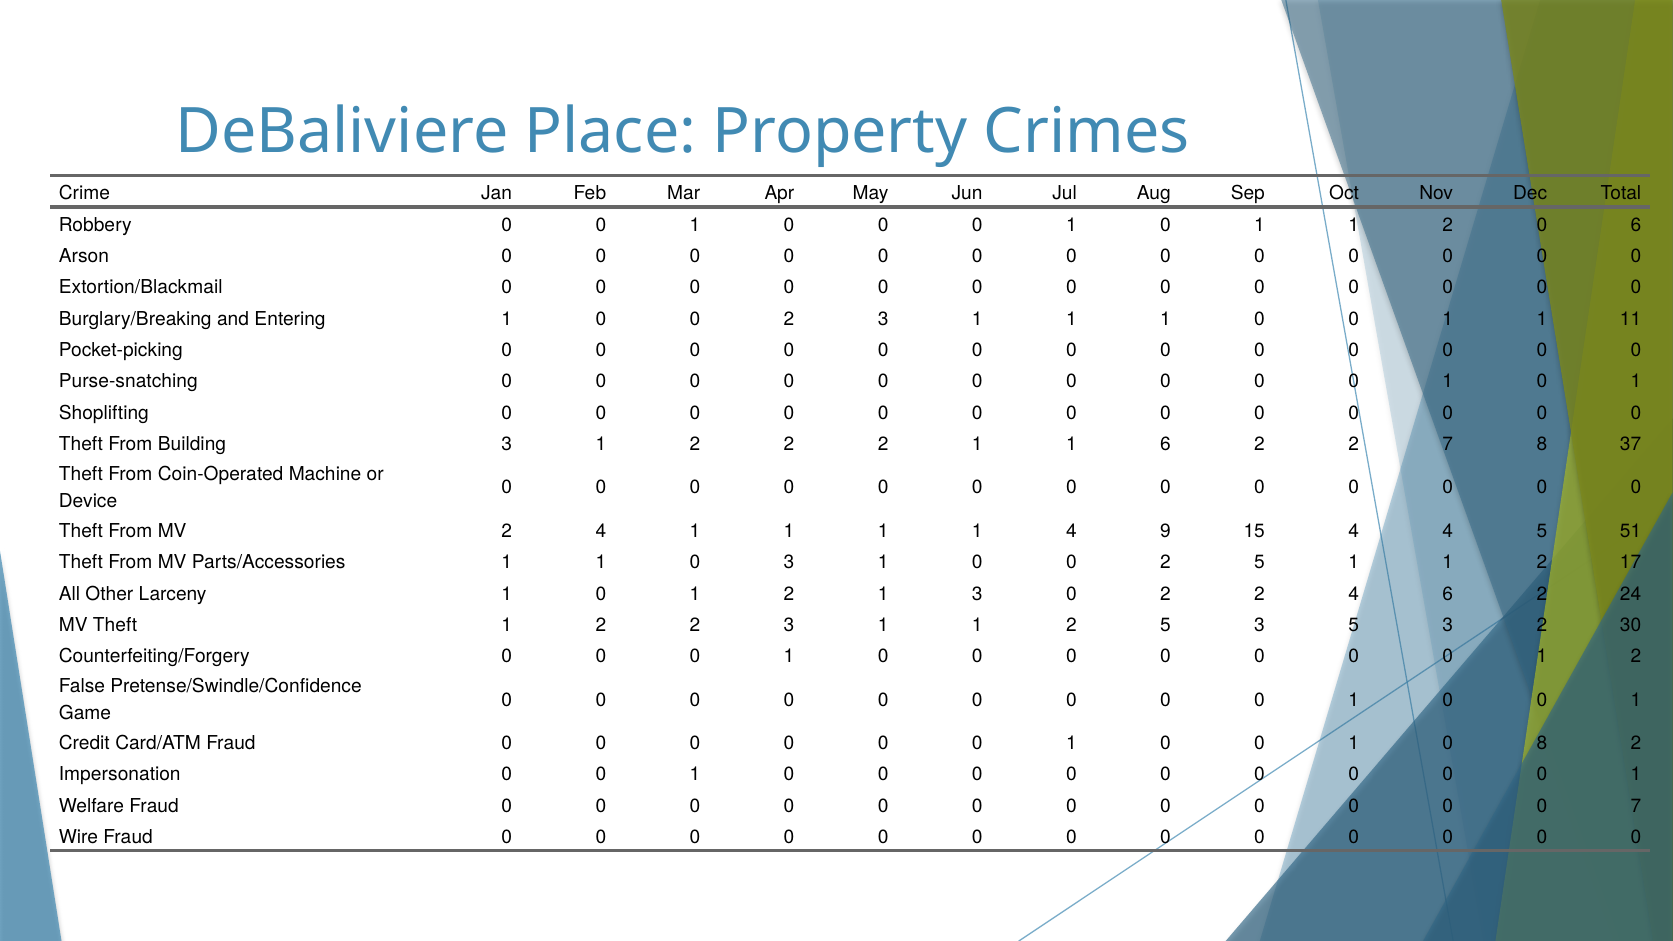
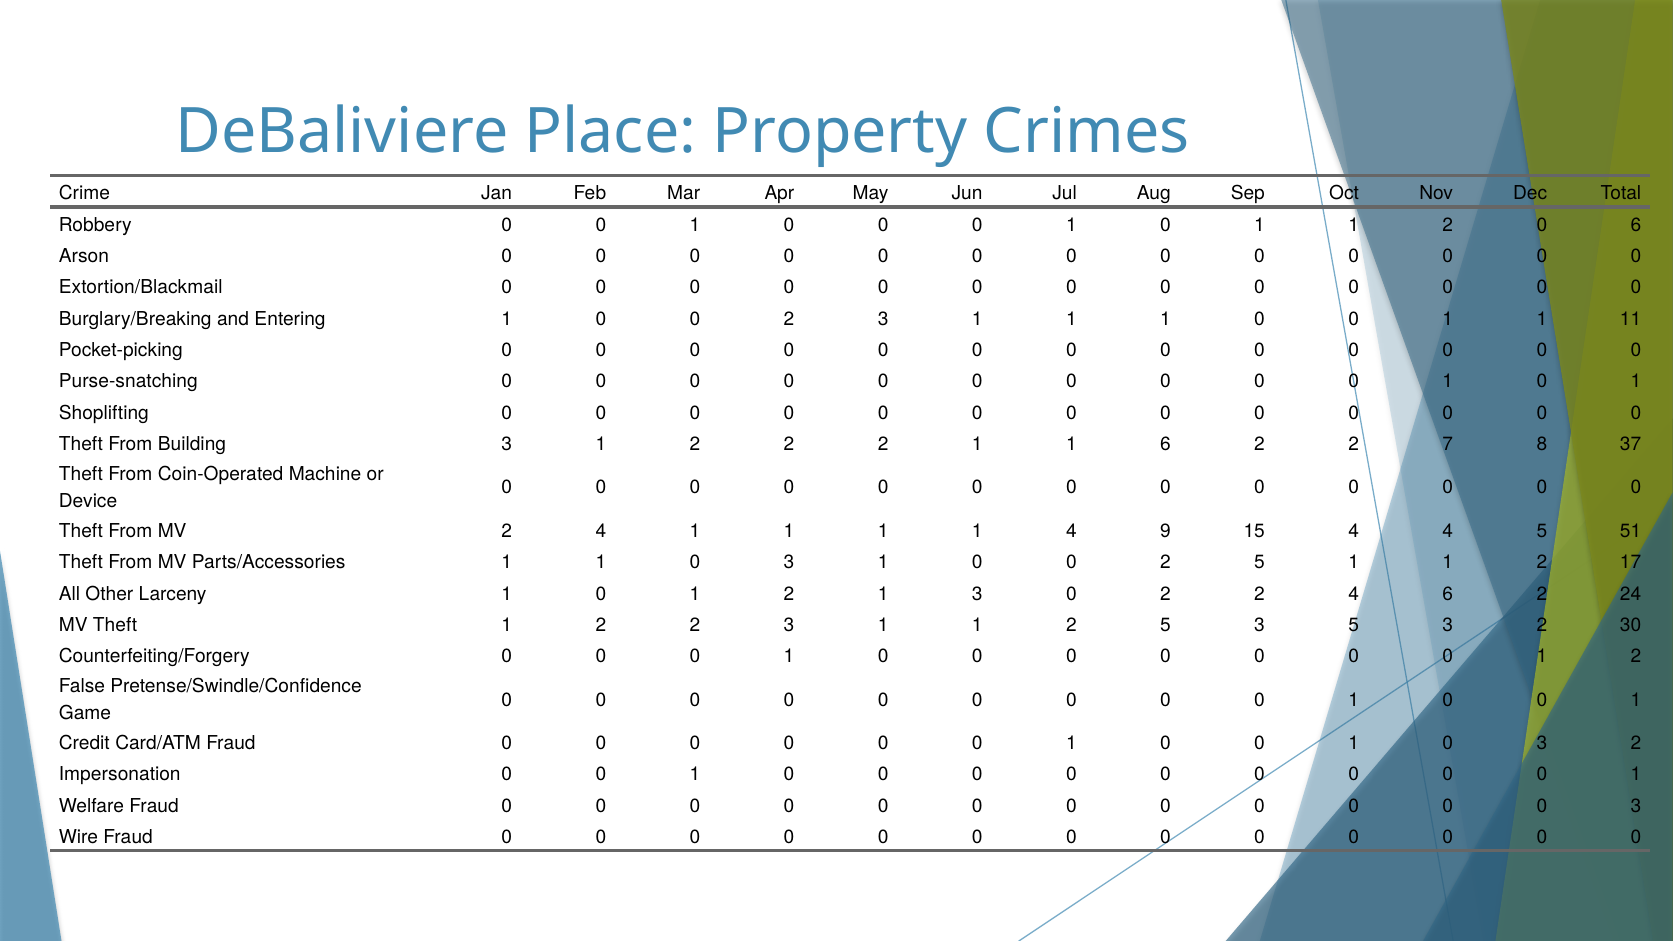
0 1 0 8: 8 -> 3
0 0 7: 7 -> 3
